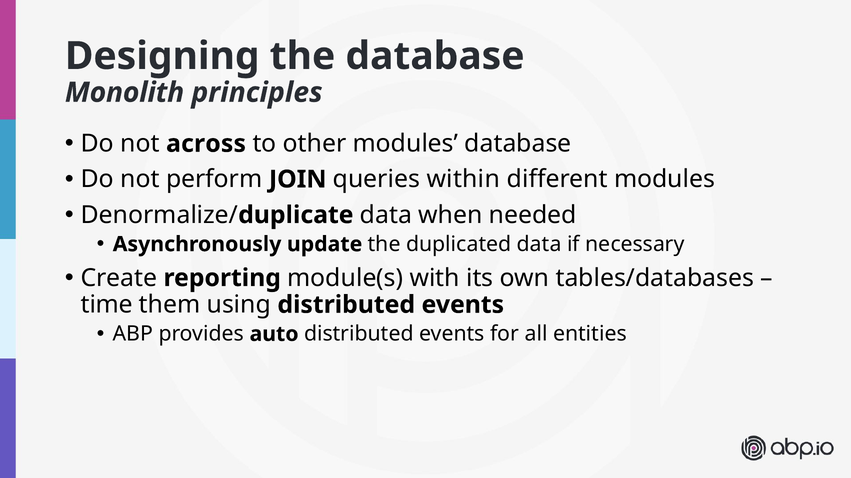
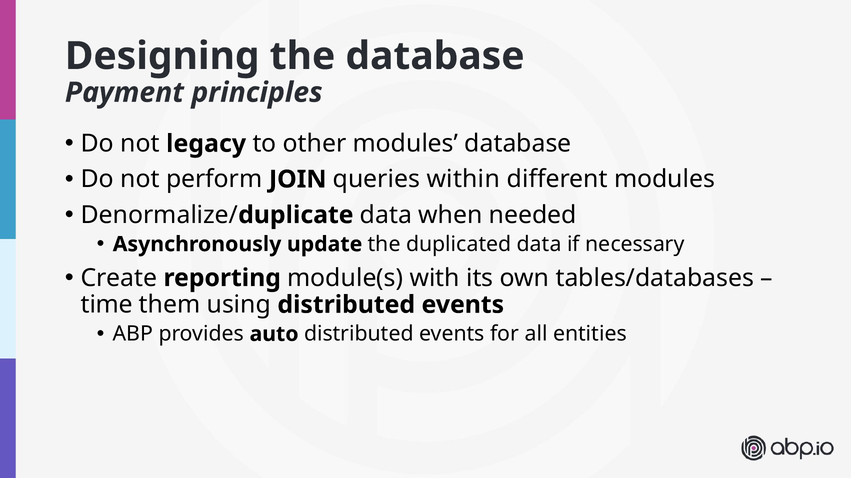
Monolith: Monolith -> Payment
across: across -> legacy
